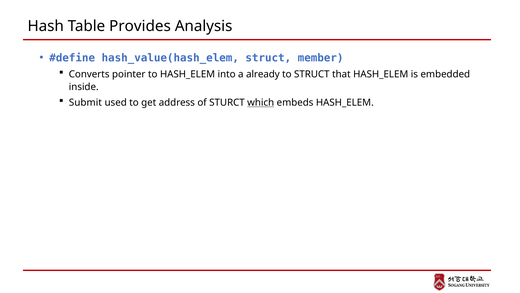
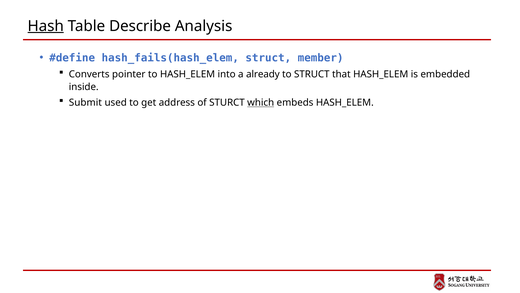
Hash underline: none -> present
Provides: Provides -> Describe
hash_value(hash_elem: hash_value(hash_elem -> hash_fails(hash_elem
